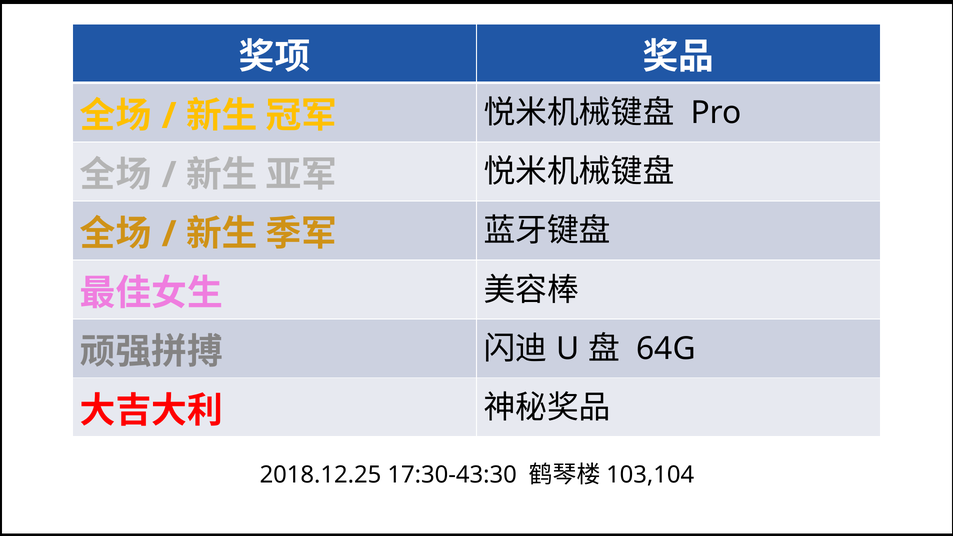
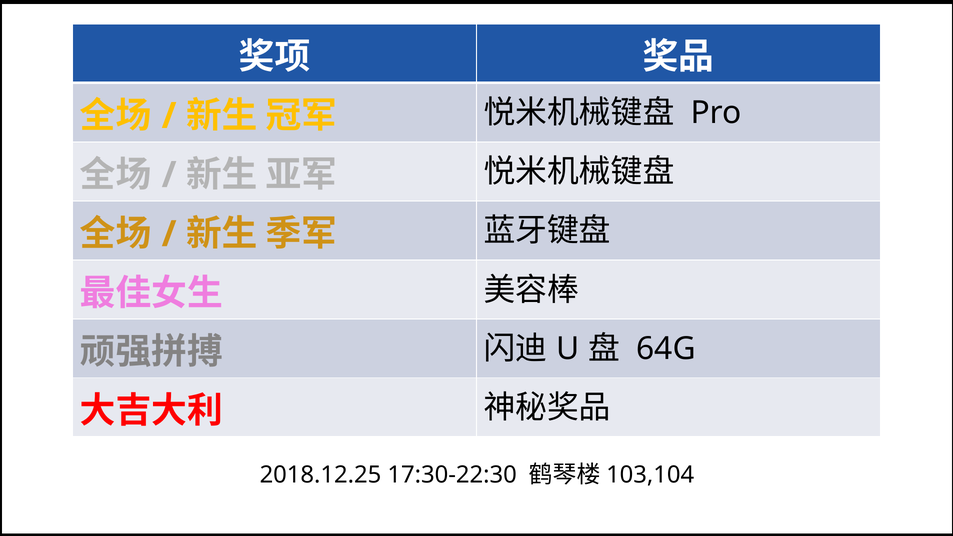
17:30-43:30: 17:30-43:30 -> 17:30-22:30
